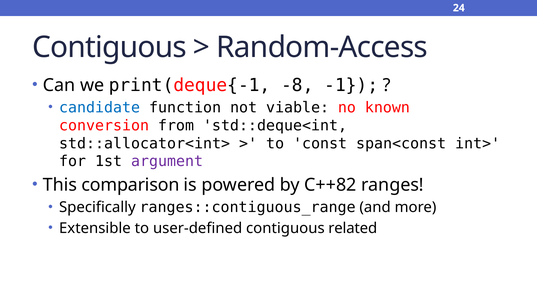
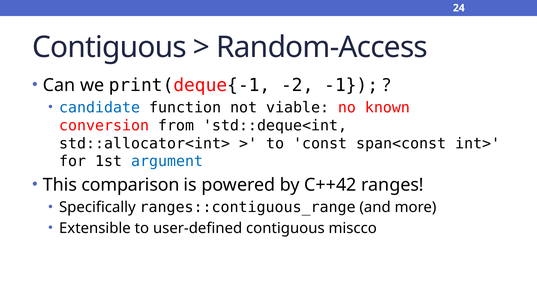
-8: -8 -> -2
argument colour: purple -> blue
C++82: C++82 -> C++42
related: related -> miscco
